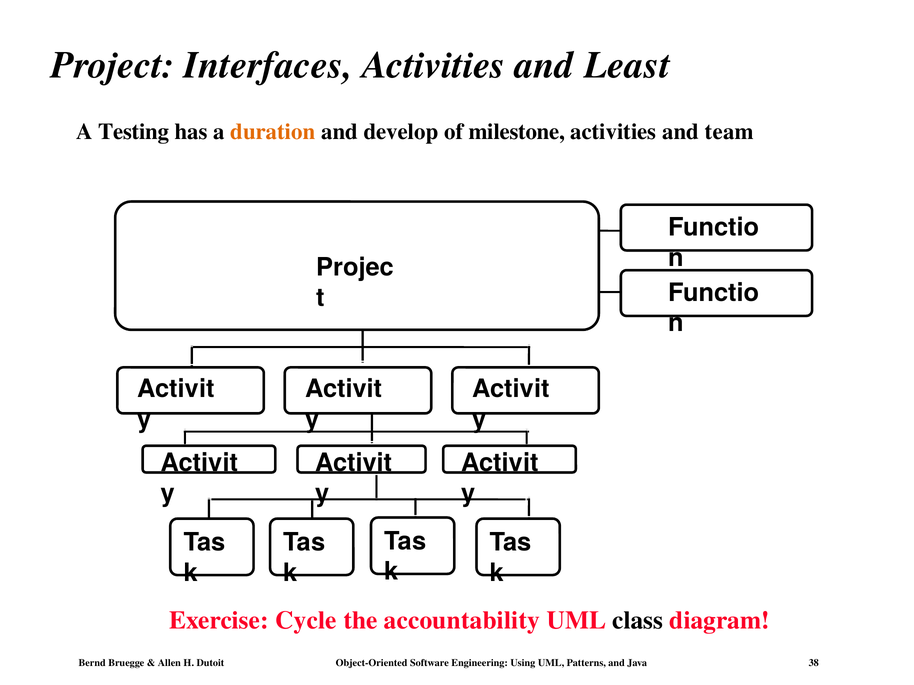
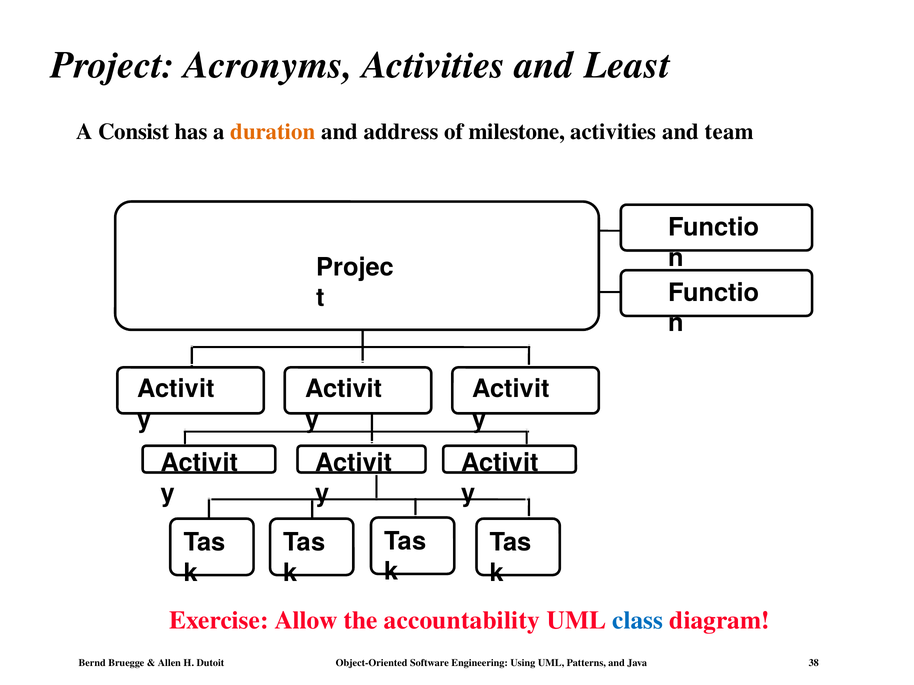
Interfaces: Interfaces -> Acronyms
Testing: Testing -> Consist
develop: develop -> address
Cycle: Cycle -> Allow
class colour: black -> blue
